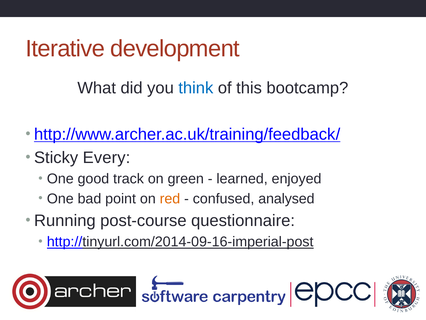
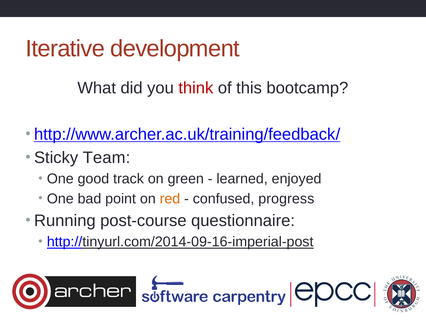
think colour: blue -> red
Every: Every -> Team
analysed: analysed -> progress
